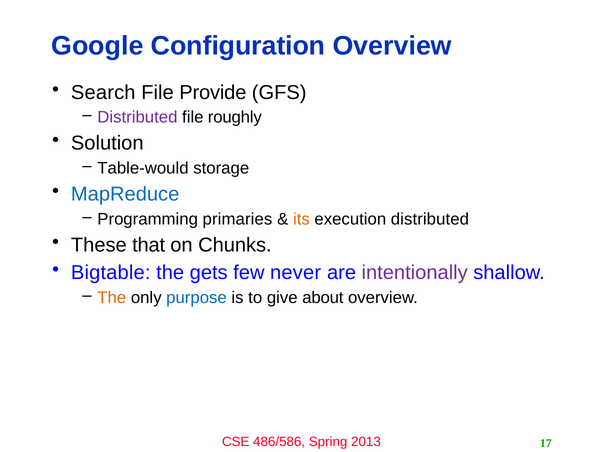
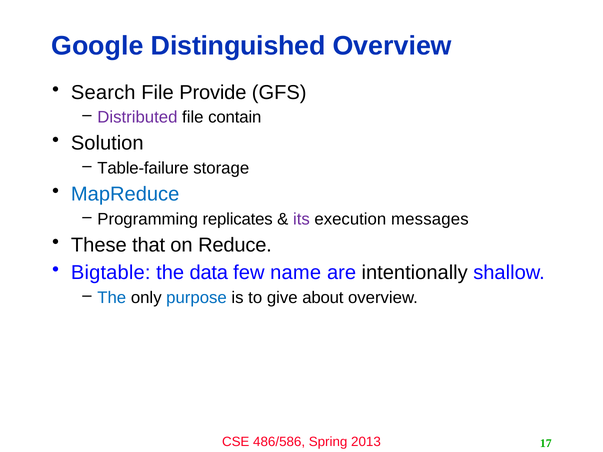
Configuration: Configuration -> Distinguished
roughly: roughly -> contain
Table-would: Table-would -> Table-failure
primaries: primaries -> replicates
its colour: orange -> purple
execution distributed: distributed -> messages
Chunks: Chunks -> Reduce
gets: gets -> data
never: never -> name
intentionally colour: purple -> black
The at (112, 298) colour: orange -> blue
